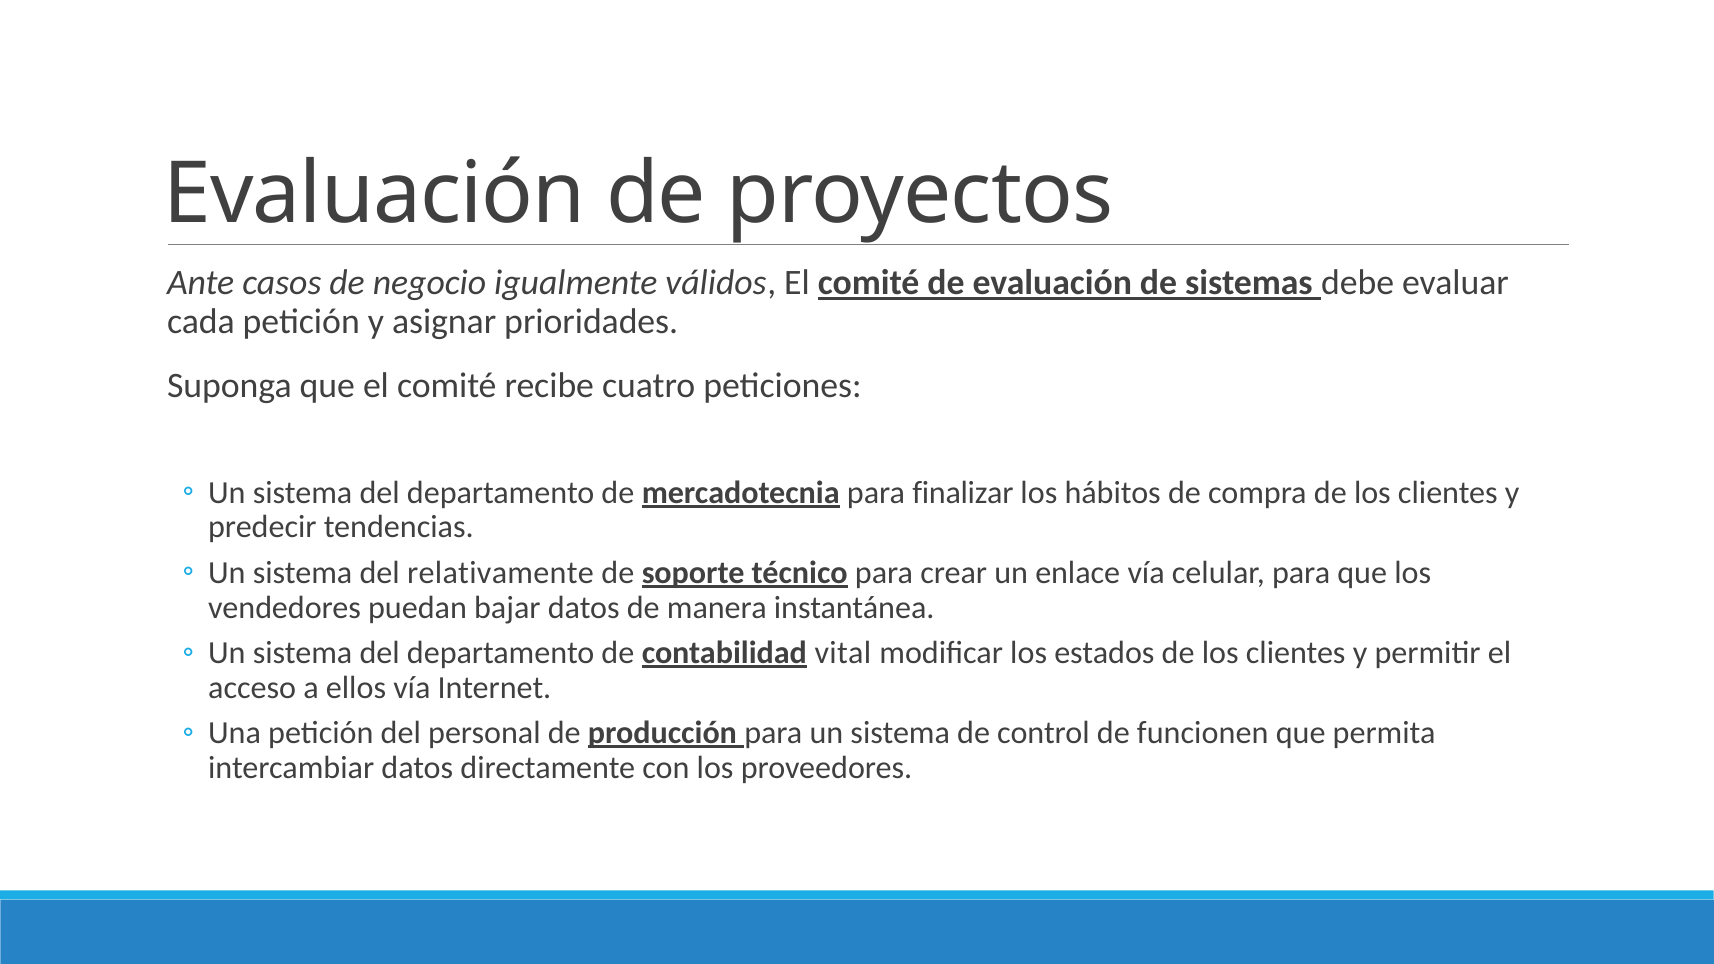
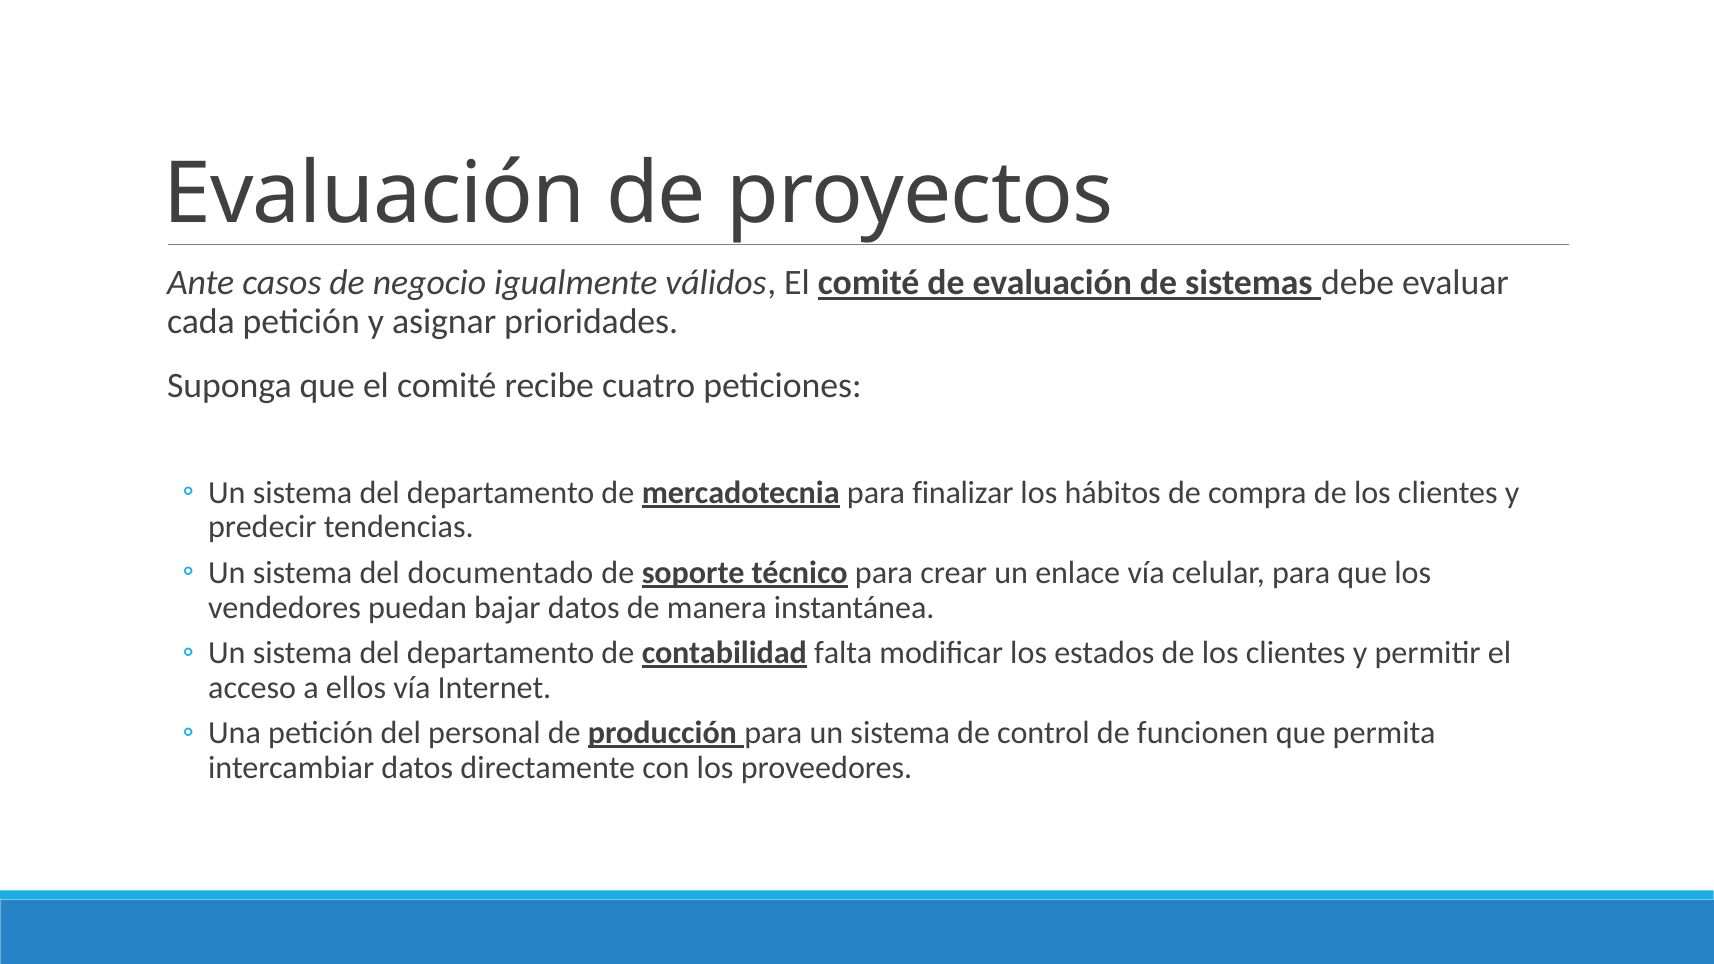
relativamente: relativamente -> documentado
vital: vital -> falta
